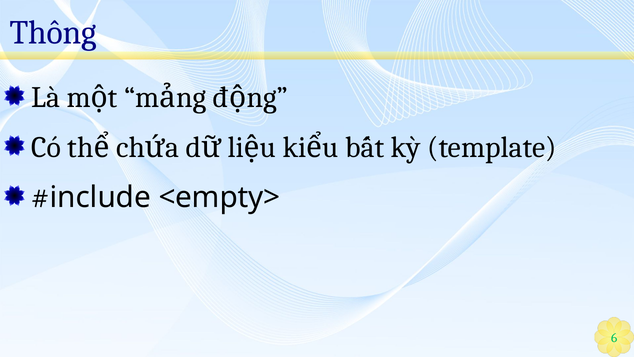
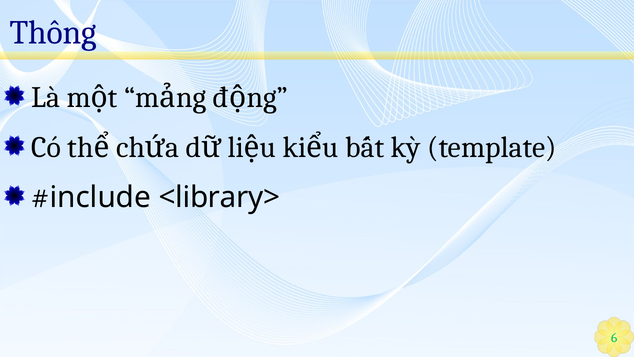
<empty>: <empty> -> <library>
